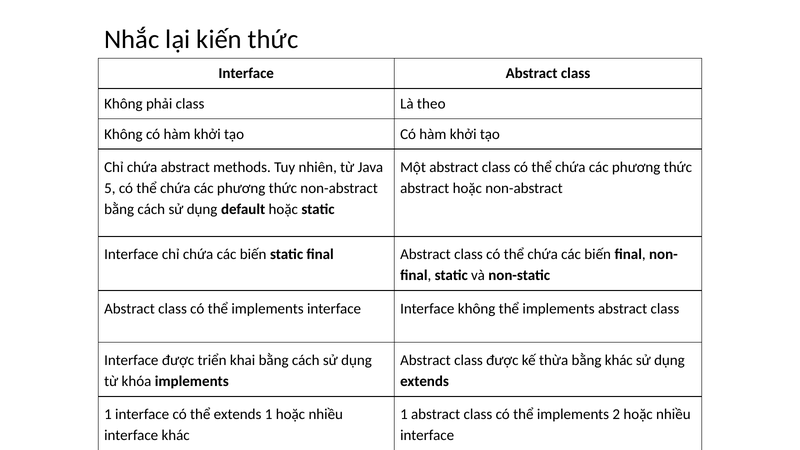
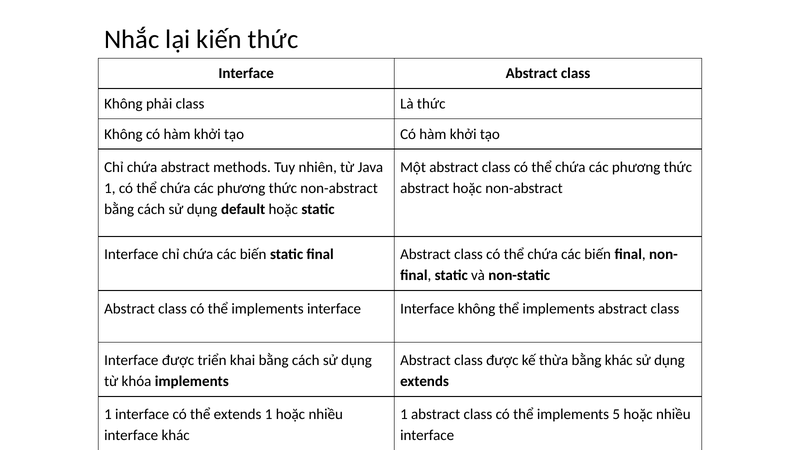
Là theo: theo -> thức
5 at (110, 188): 5 -> 1
2: 2 -> 5
